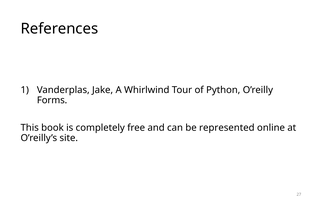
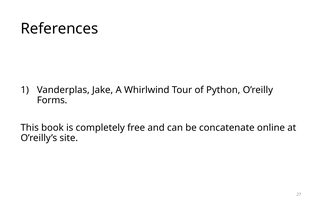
represented: represented -> concatenate
